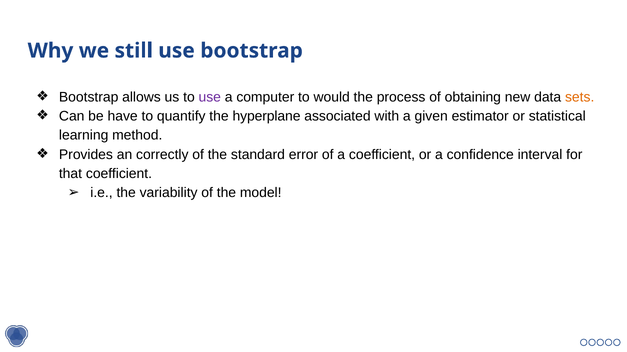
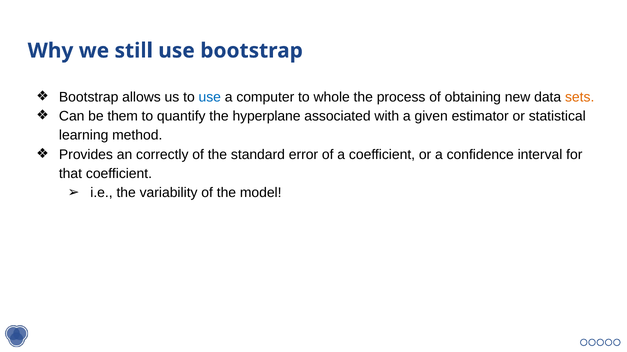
use at (210, 97) colour: purple -> blue
would: would -> whole
have: have -> them
